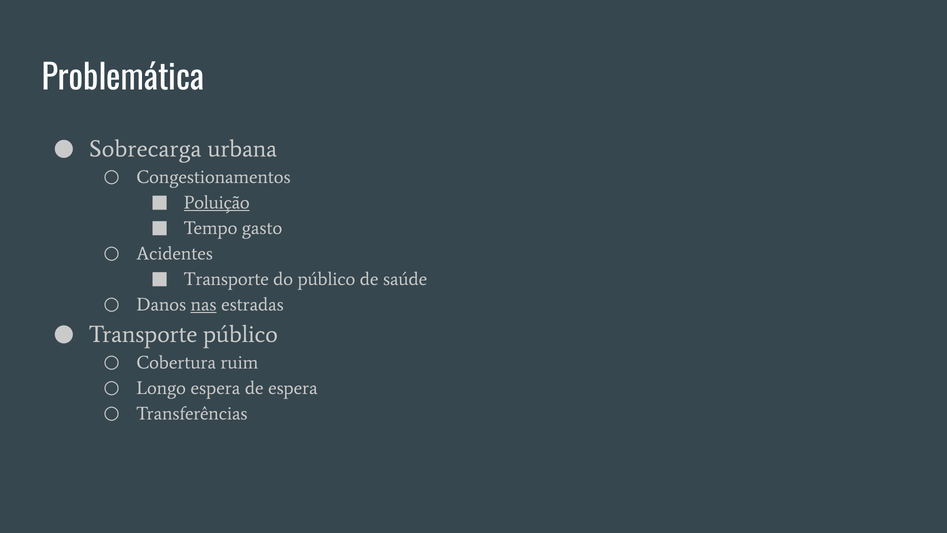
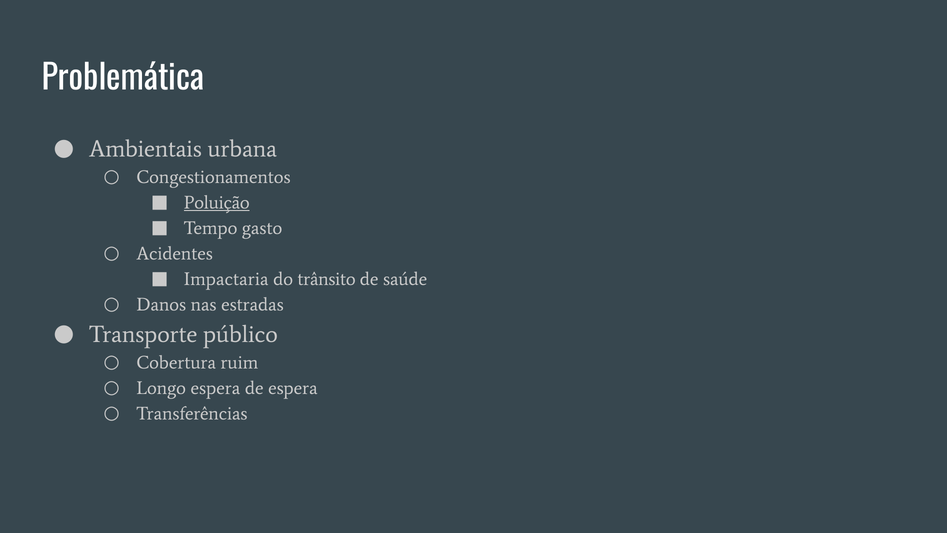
Sobrecarga: Sobrecarga -> Ambientais
Transporte at (226, 279): Transporte -> Impactaria
do público: público -> trânsito
nas underline: present -> none
